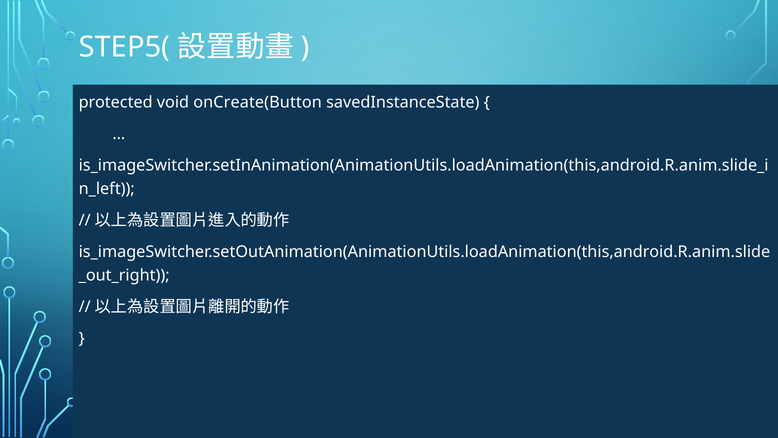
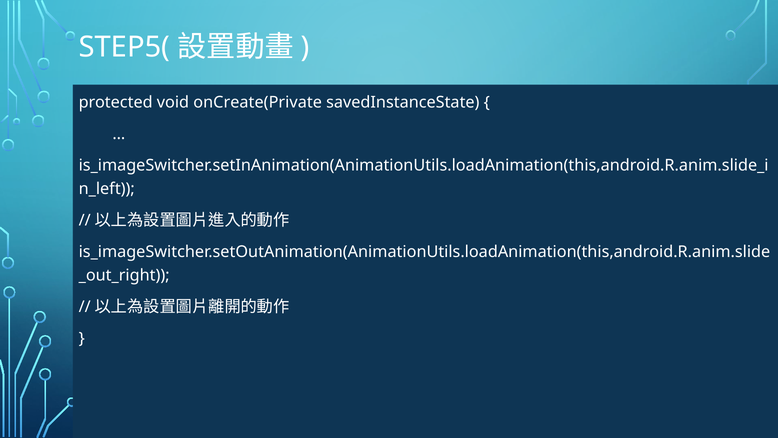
onCreate(Button: onCreate(Button -> onCreate(Private
